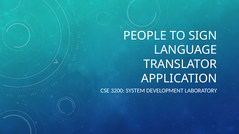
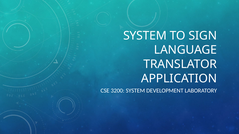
PEOPLE at (145, 36): PEOPLE -> SYSTEM
